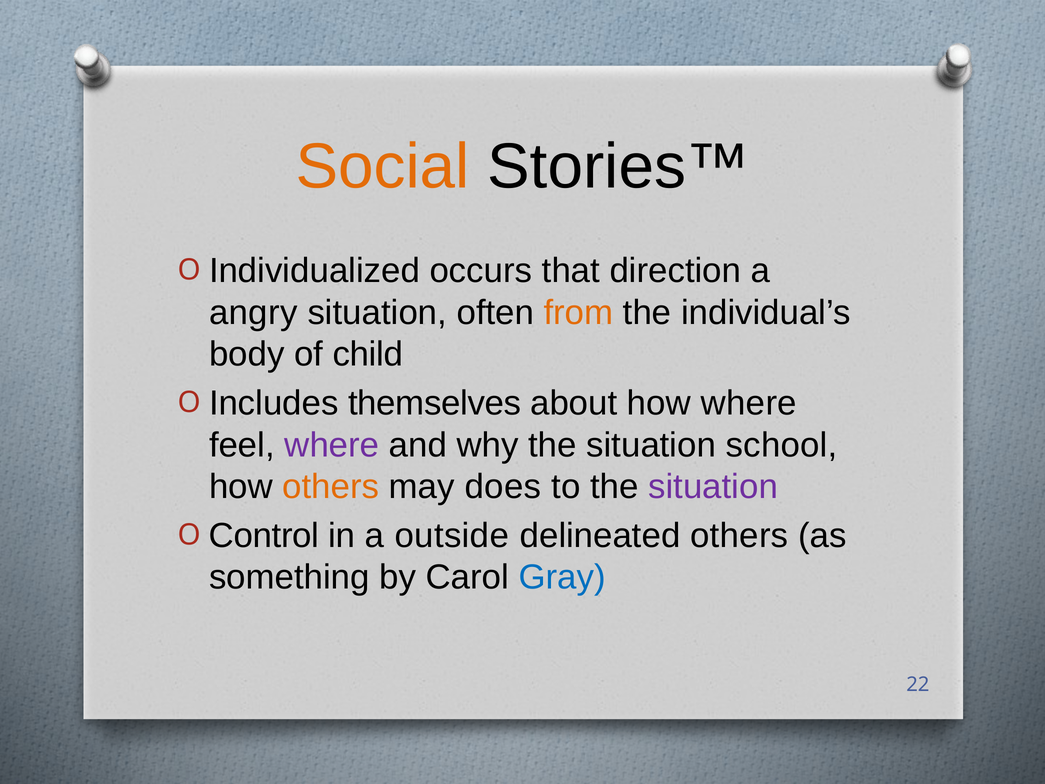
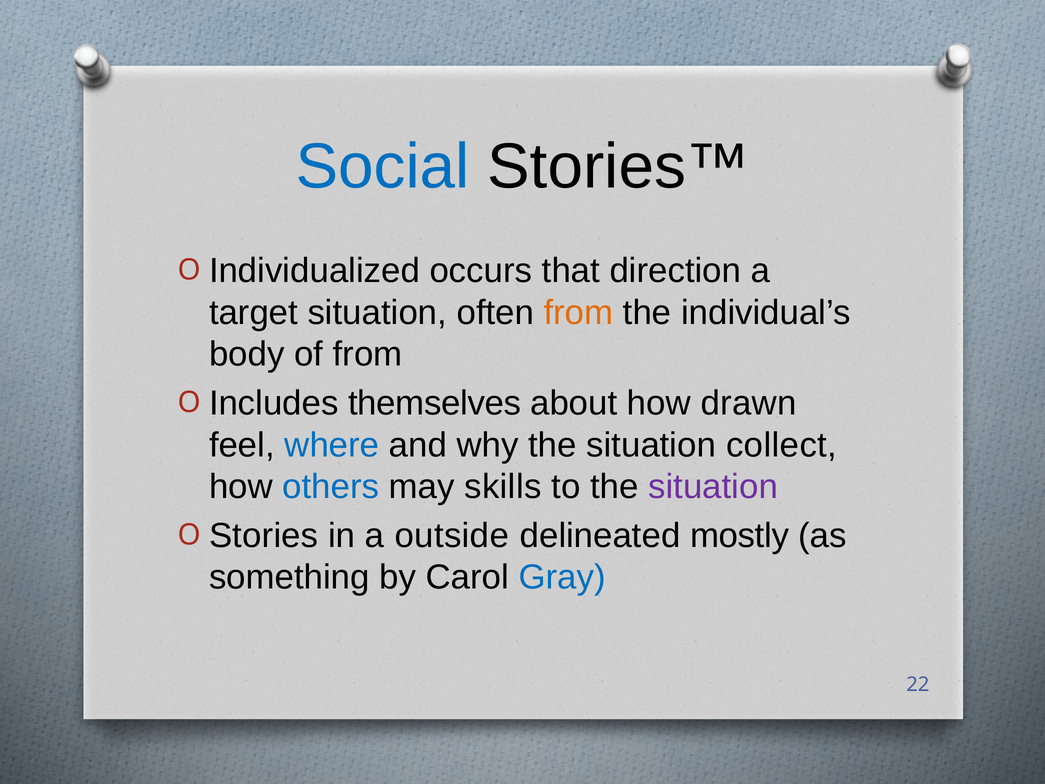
Social colour: orange -> blue
angry: angry -> target
of child: child -> from
how where: where -> drawn
where at (332, 445) colour: purple -> blue
school: school -> collect
others at (331, 487) colour: orange -> blue
does: does -> skills
Control: Control -> Stories
delineated others: others -> mostly
